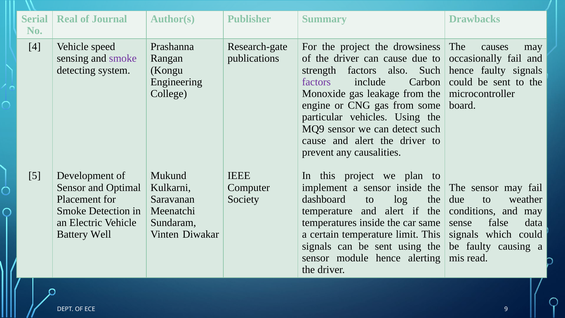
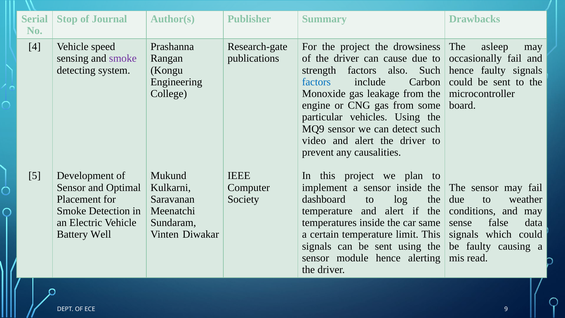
Real: Real -> Stop
causes: causes -> asleep
factors at (316, 82) colour: purple -> blue
cause at (314, 141): cause -> video
